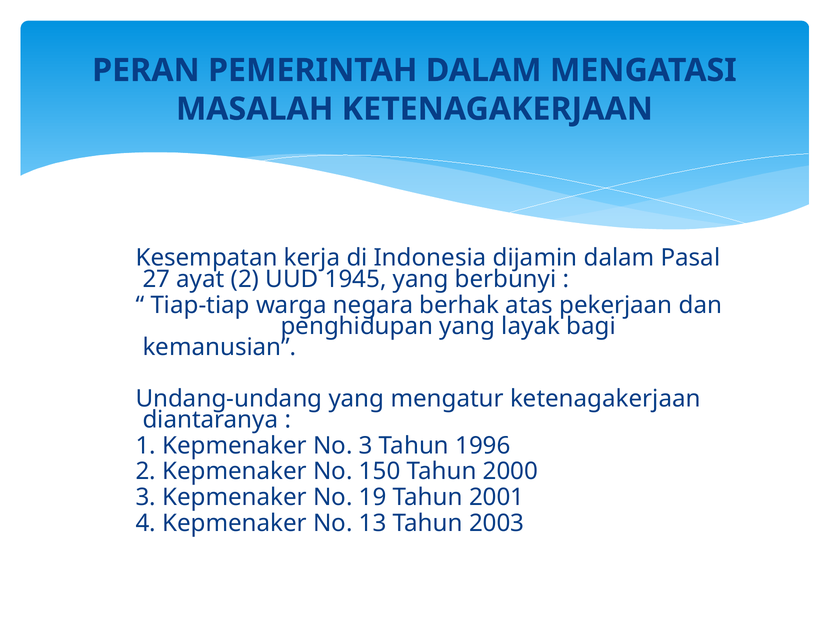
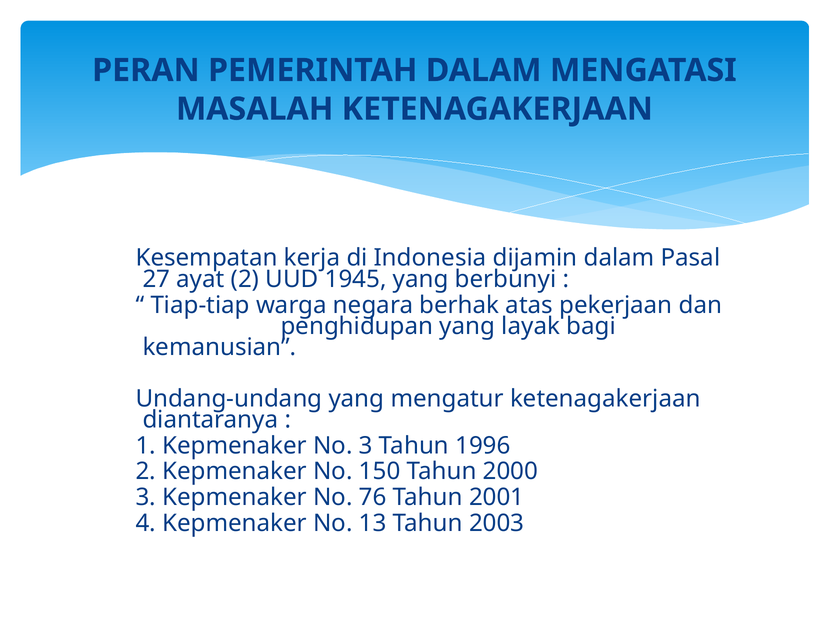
19: 19 -> 76
